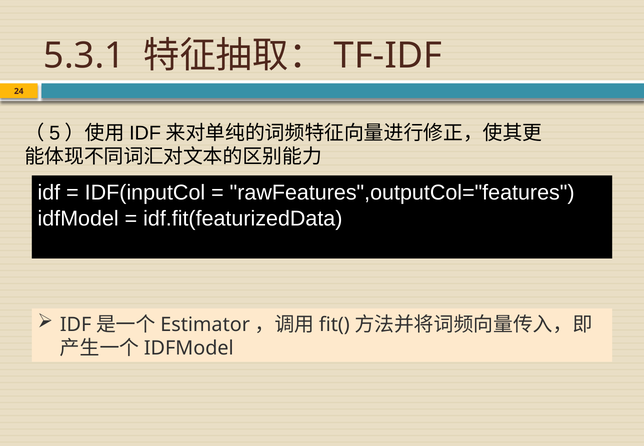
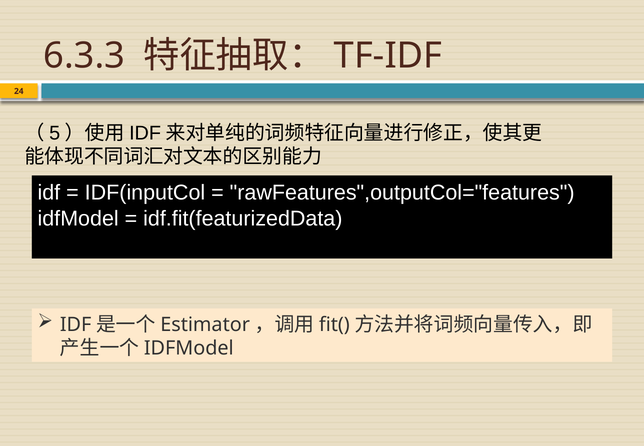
5.3.1: 5.3.1 -> 6.3.3
